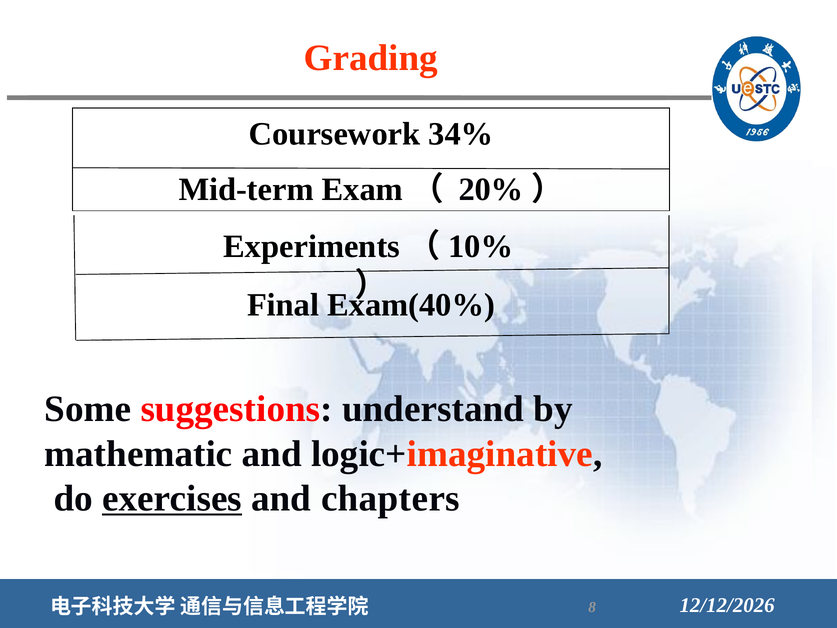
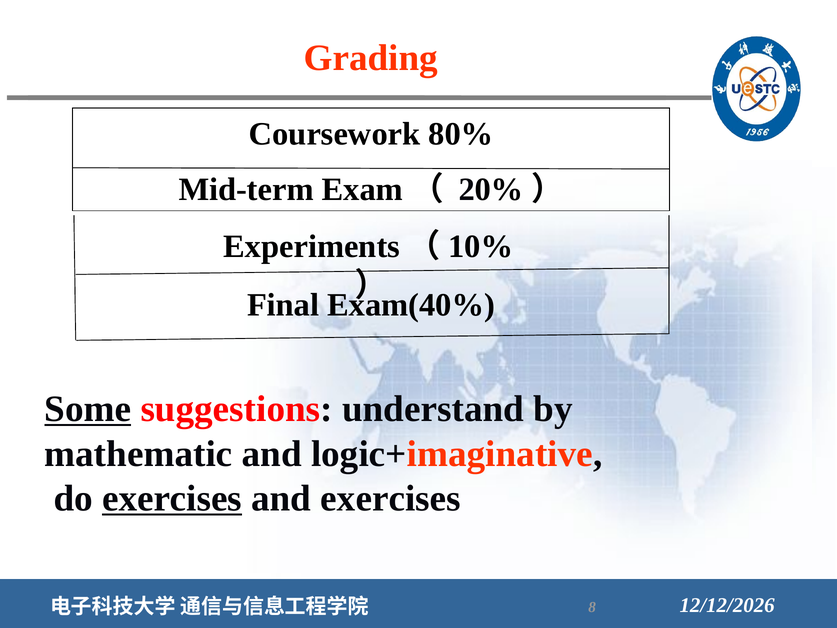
34%: 34% -> 80%
Some underline: none -> present
and chapters: chapters -> exercises
